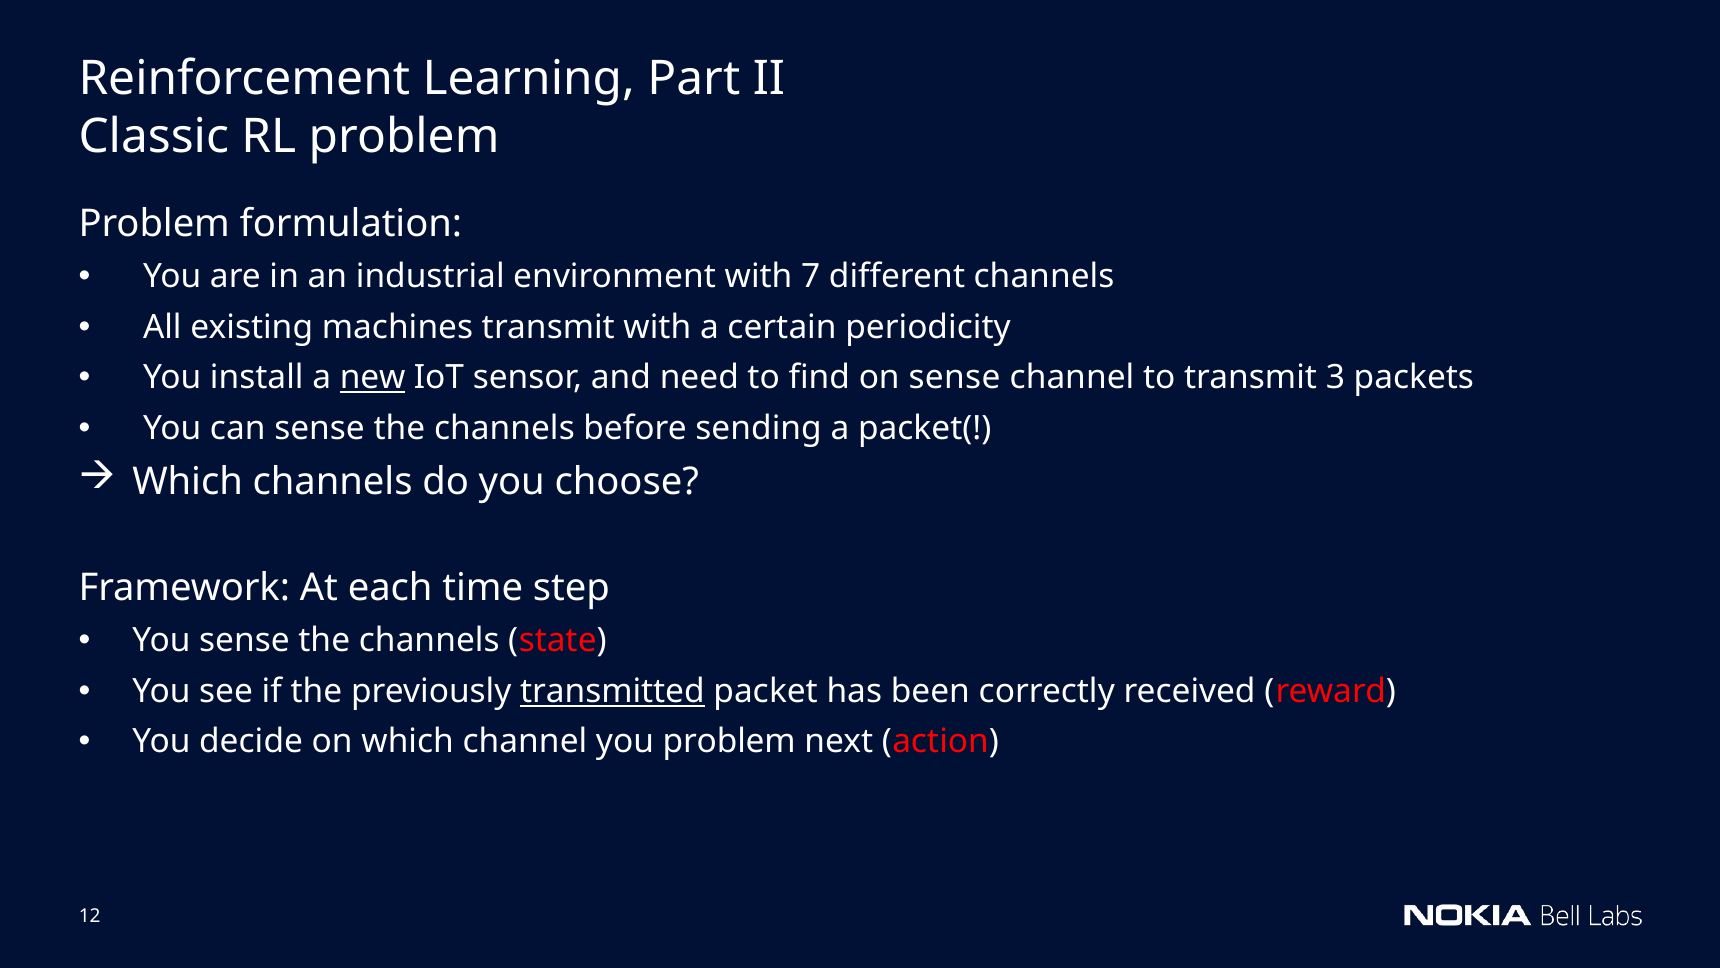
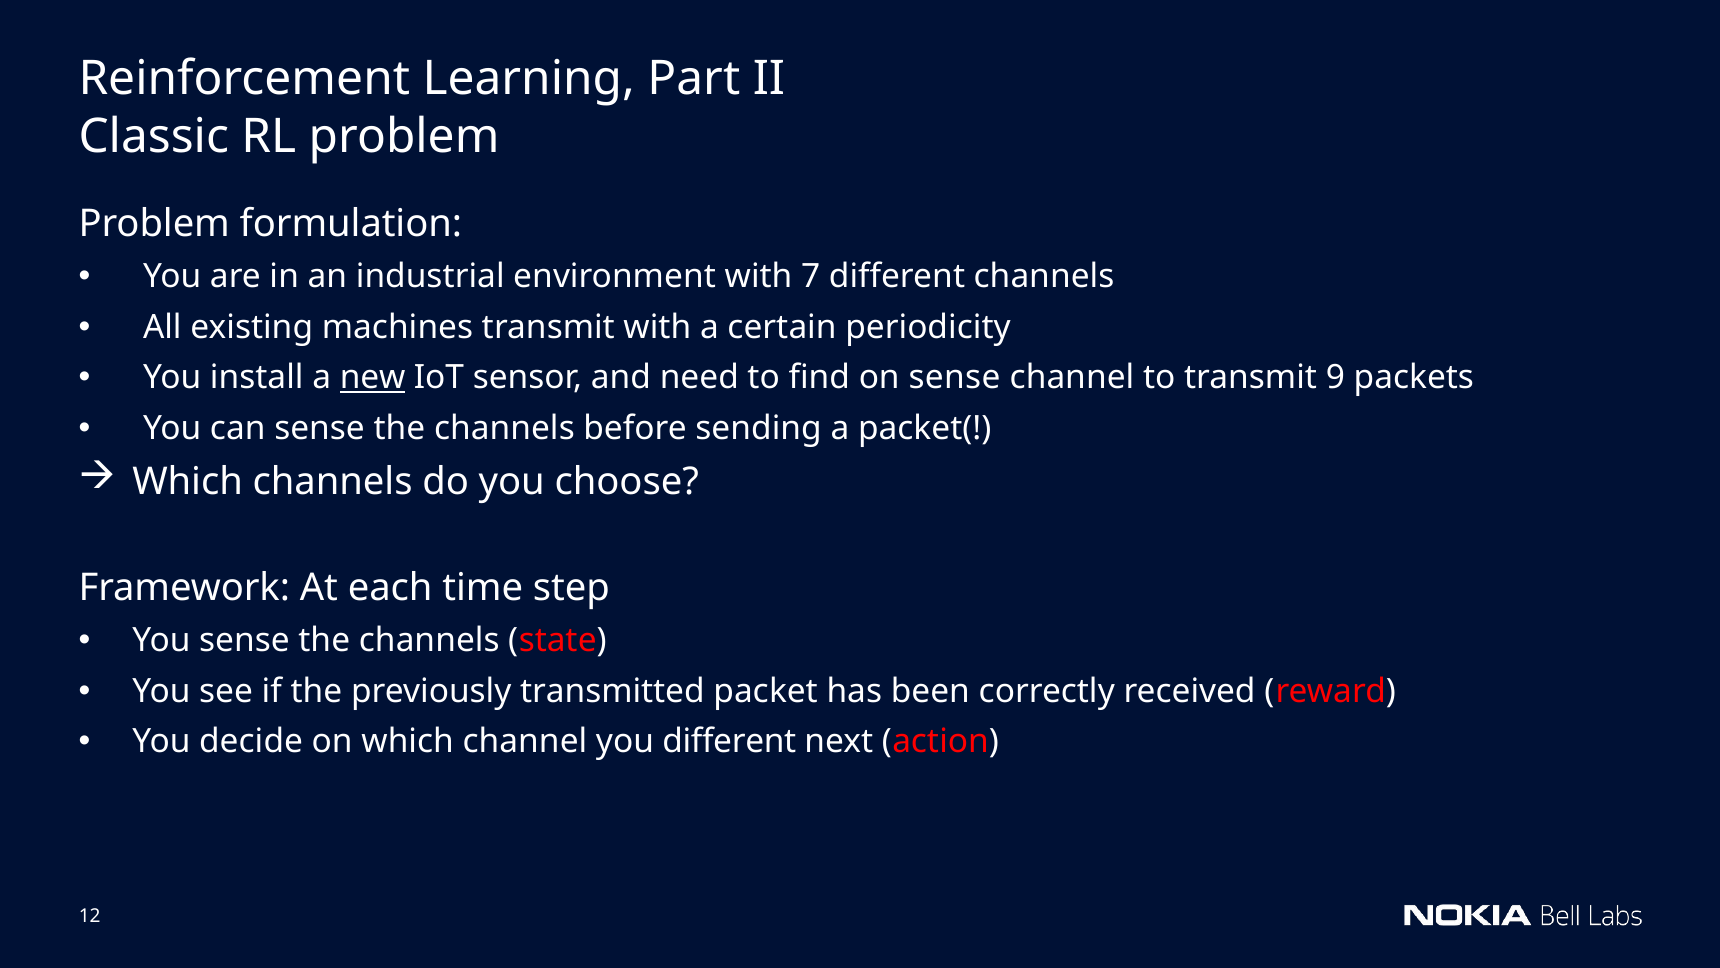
3: 3 -> 9
transmitted underline: present -> none
you problem: problem -> different
